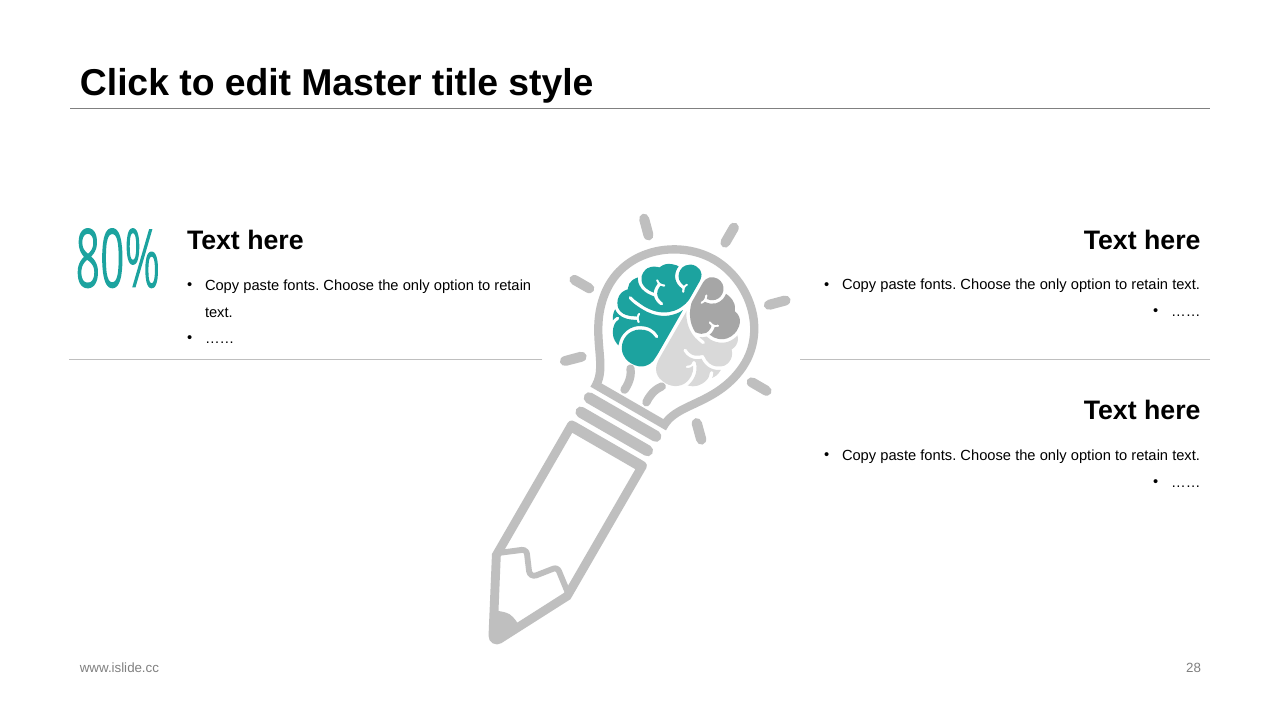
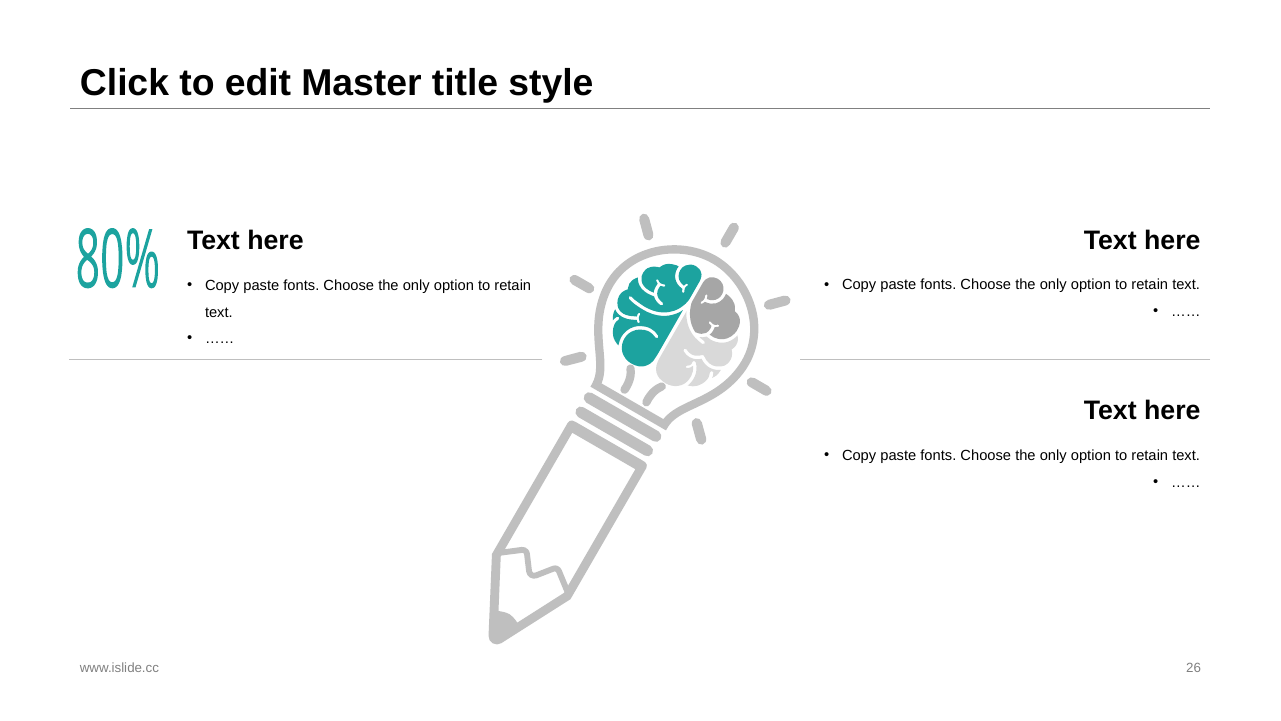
28: 28 -> 26
